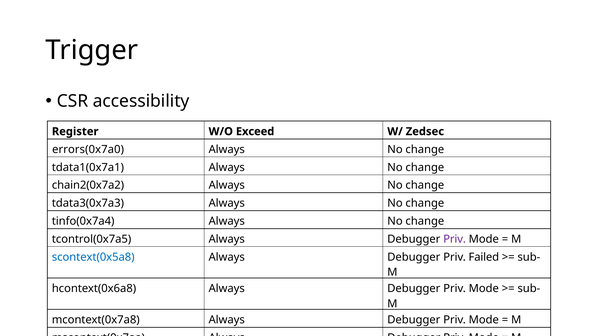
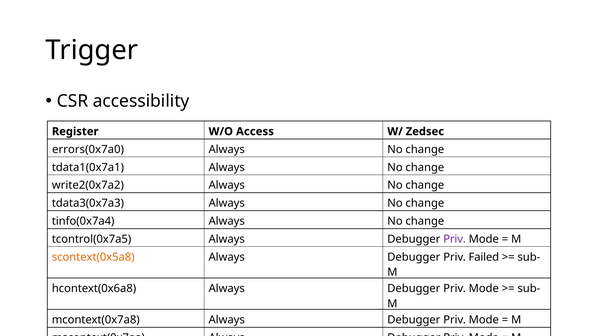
Exceed: Exceed -> Access
chain2(0x7a2: chain2(0x7a2 -> write2(0x7a2
scontext(0x5a8 colour: blue -> orange
